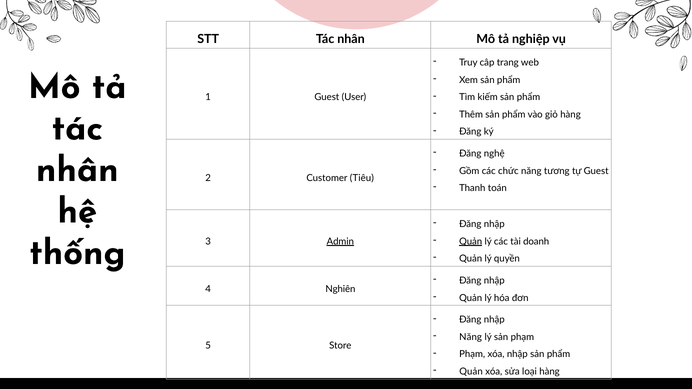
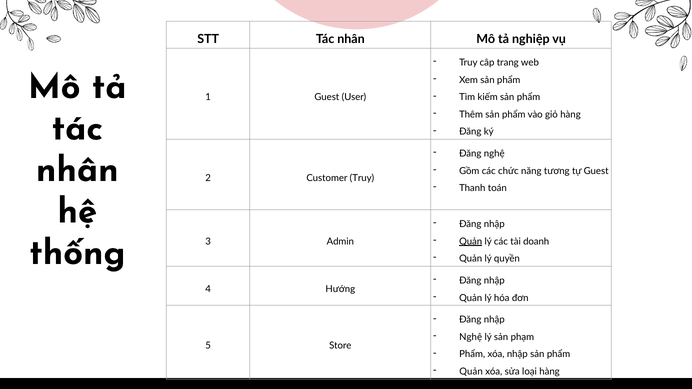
Customer Tiêu: Tiêu -> Truy
Admin underline: present -> none
Nghiên: Nghiên -> Hướng
Năng at (471, 337): Năng -> Nghệ
Phạm at (472, 355): Phạm -> Phẩm
